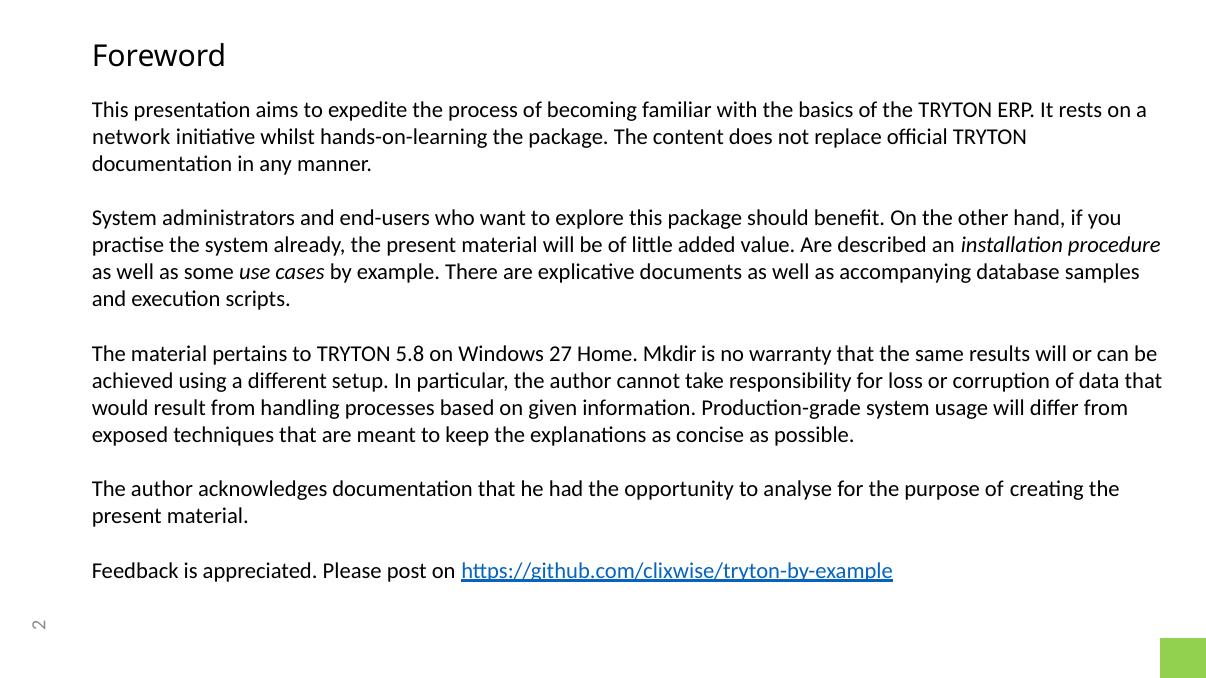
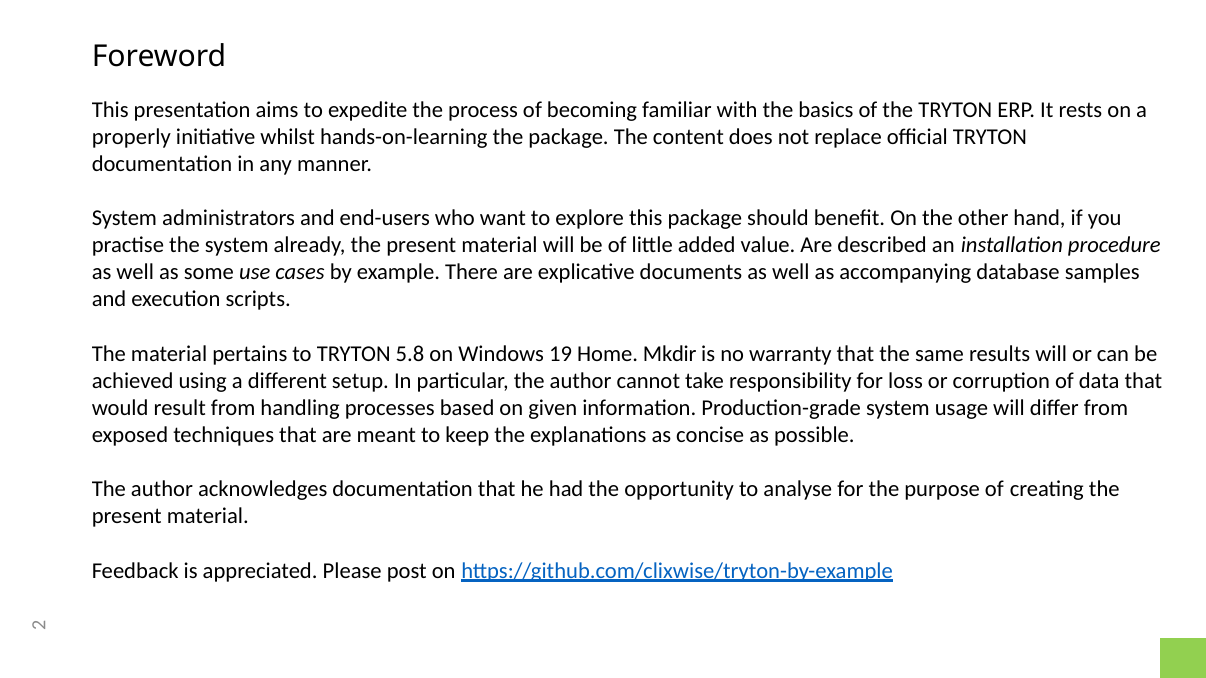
network: network -> properly
27: 27 -> 19
